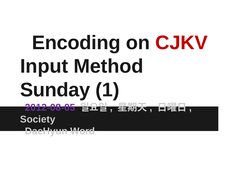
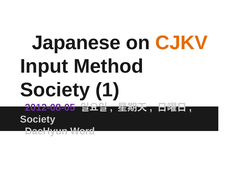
Encoding: Encoding -> Japanese
CJKV colour: red -> orange
Sunday at (55, 90): Sunday -> Society
